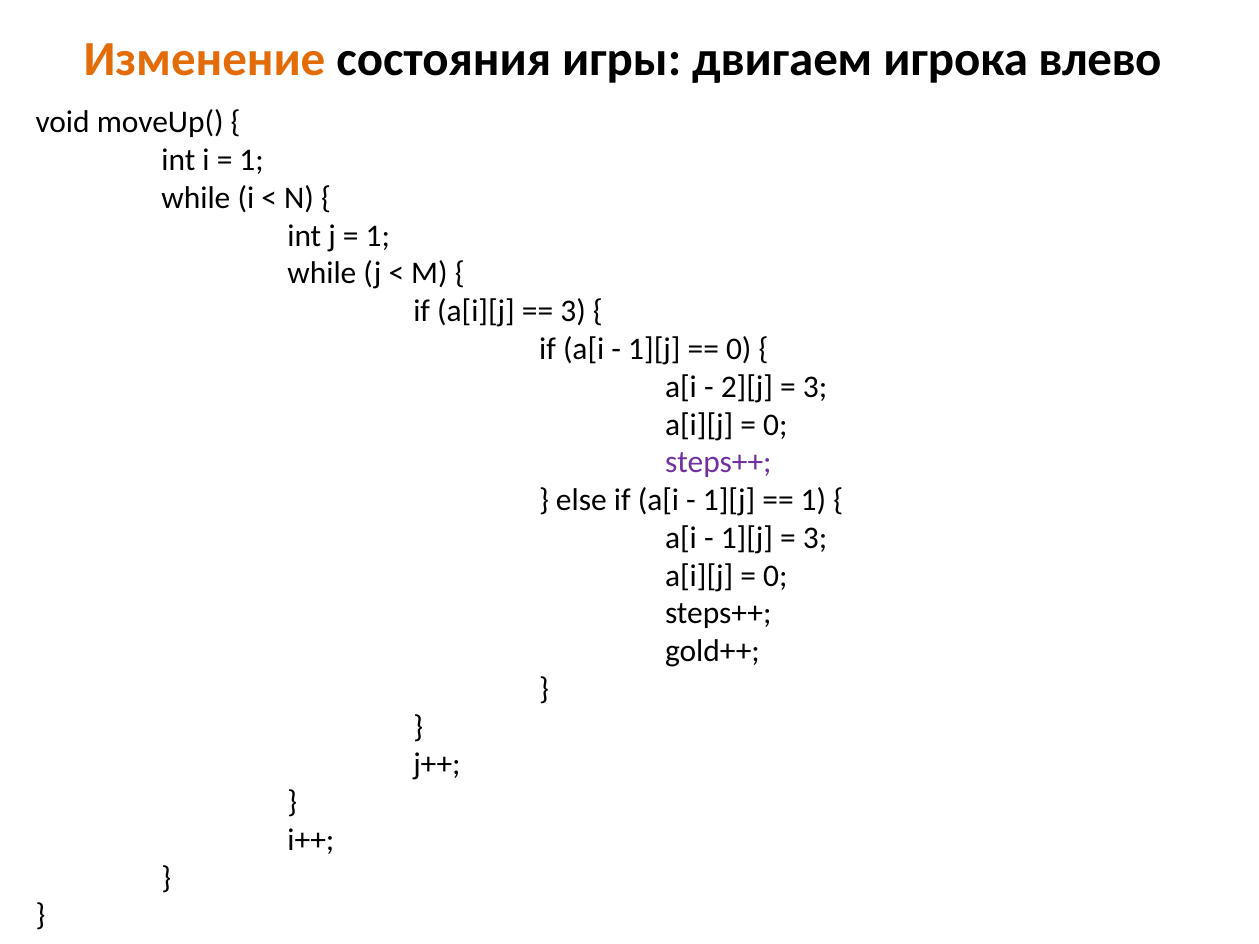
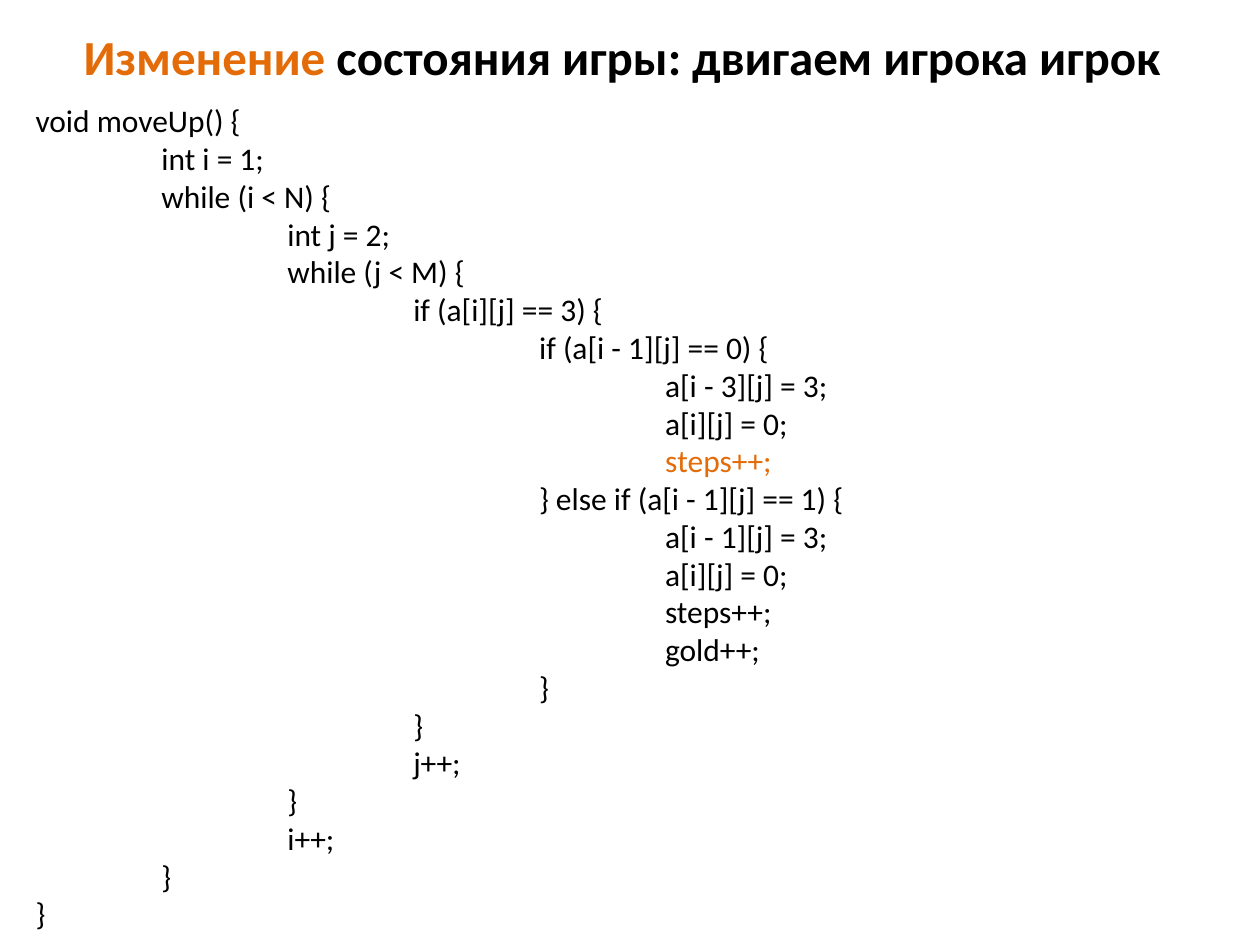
влево: влево -> игрок
1 at (378, 236): 1 -> 2
2][j: 2][j -> 3][j
steps++ at (718, 463) colour: purple -> orange
